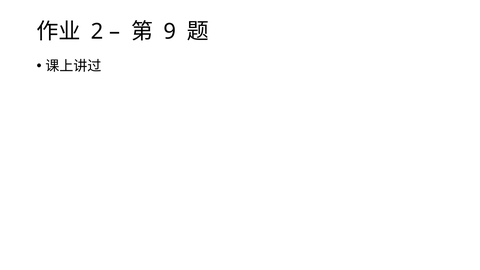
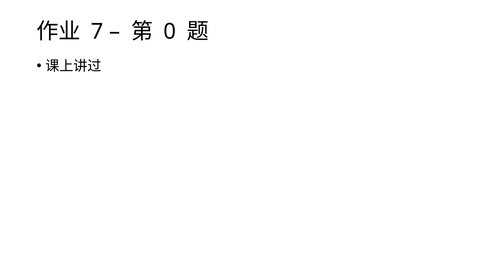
2: 2 -> 7
9: 9 -> 0
